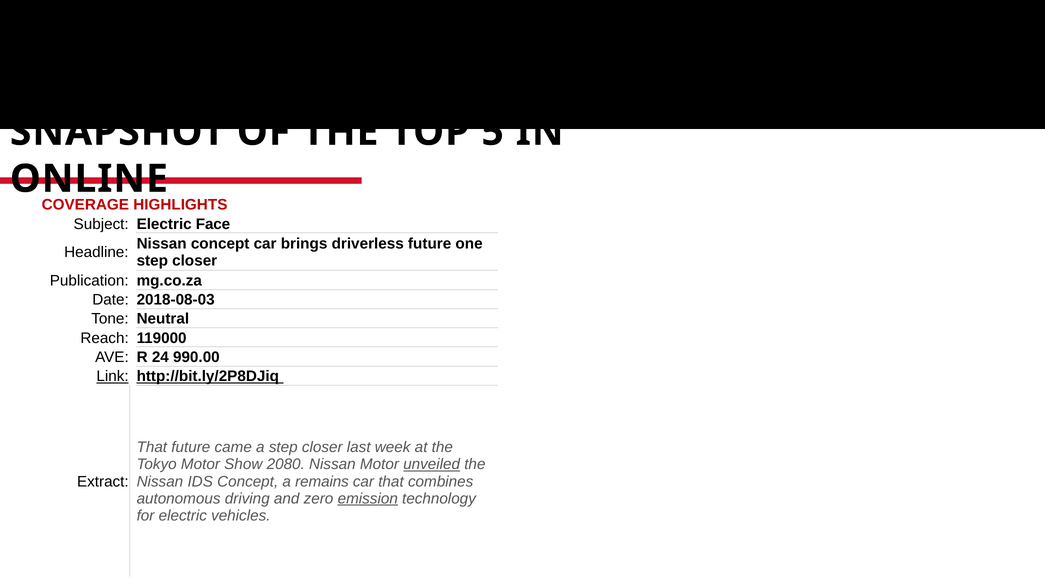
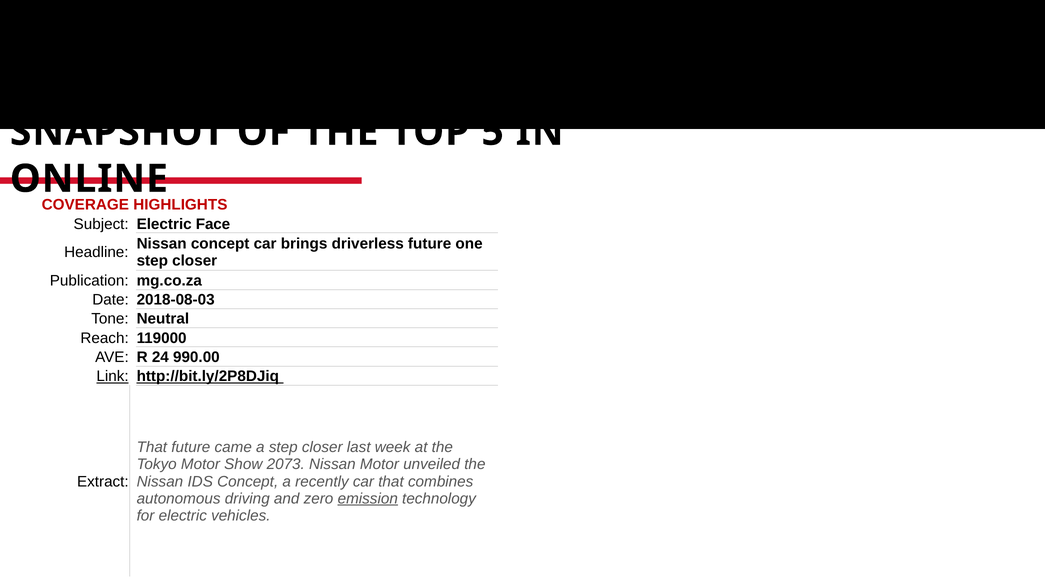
2080: 2080 -> 2073
unveiled underline: present -> none
remains: remains -> recently
